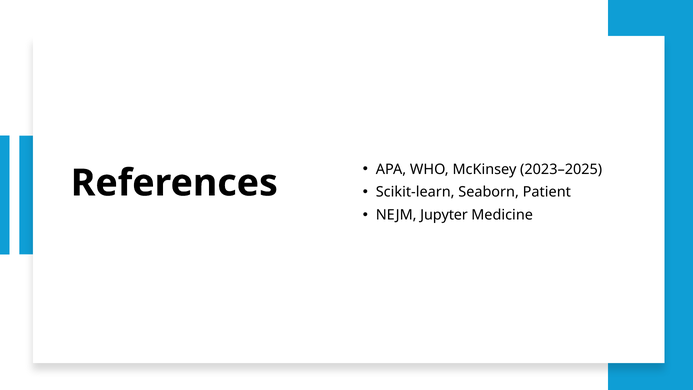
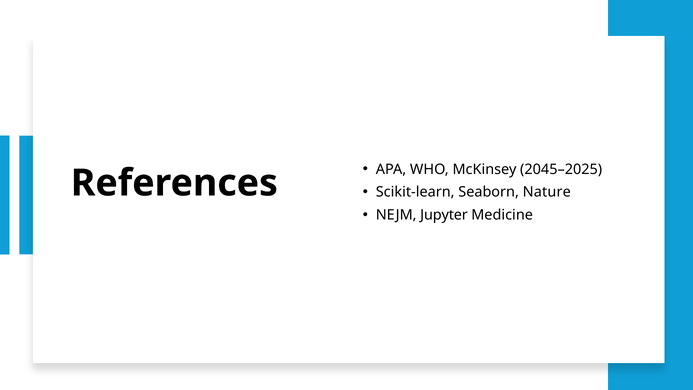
2023–2025: 2023–2025 -> 2045–2025
Patient: Patient -> Nature
